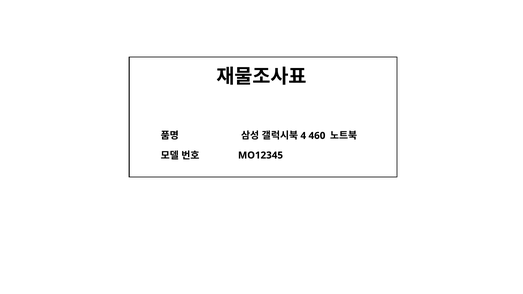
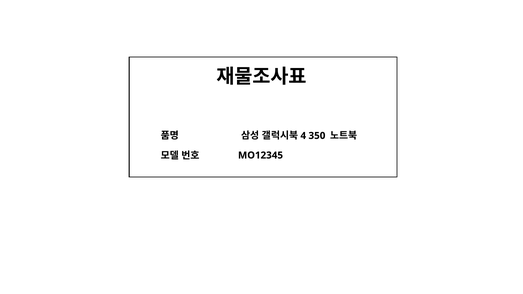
460: 460 -> 350
